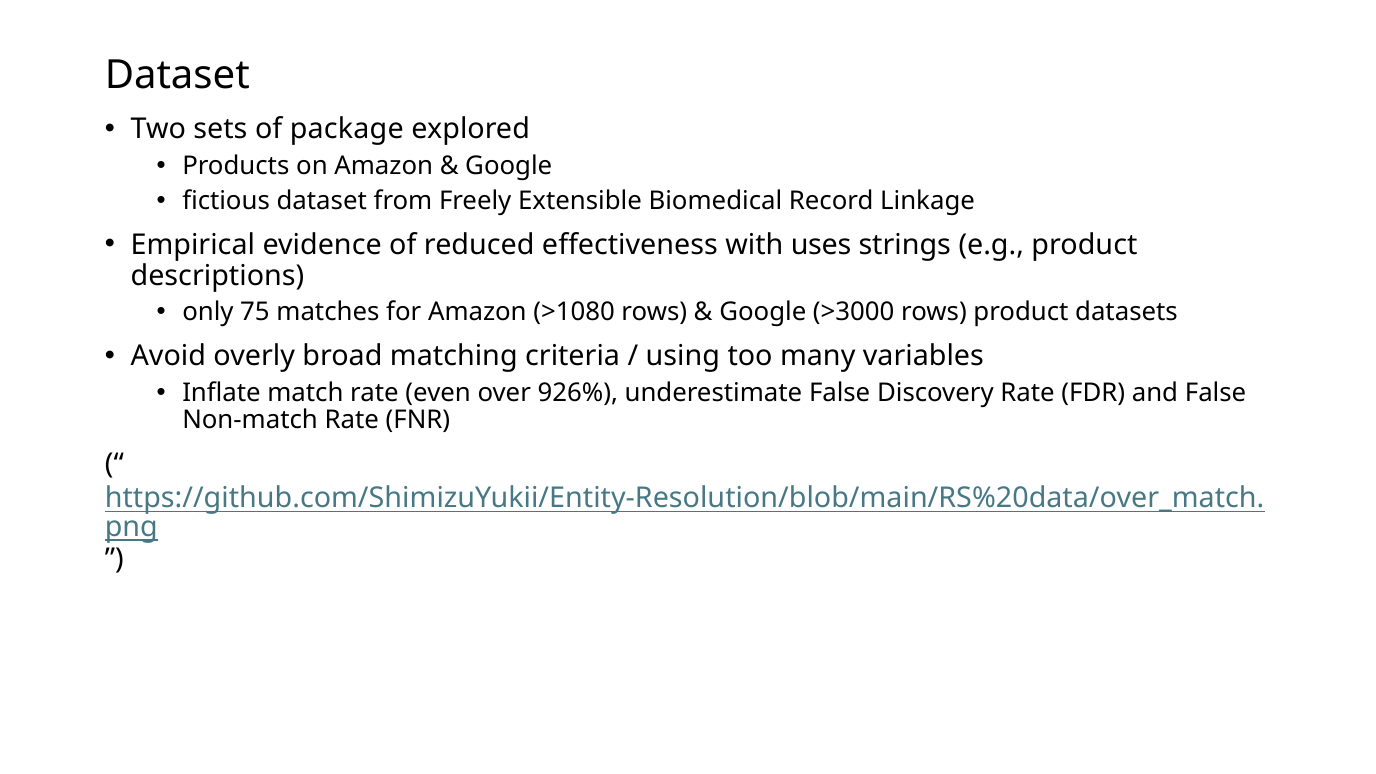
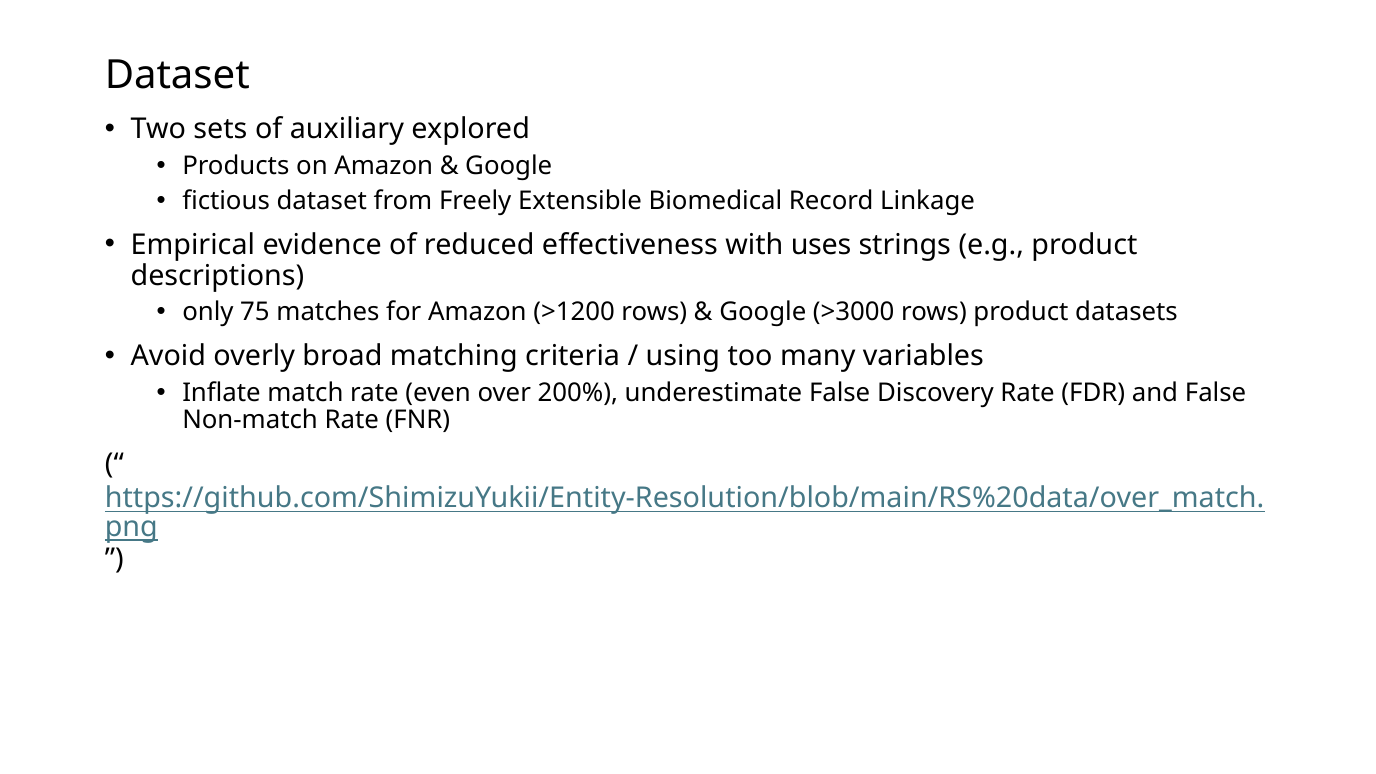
package: package -> auxiliary
>1080: >1080 -> >1200
926%: 926% -> 200%
